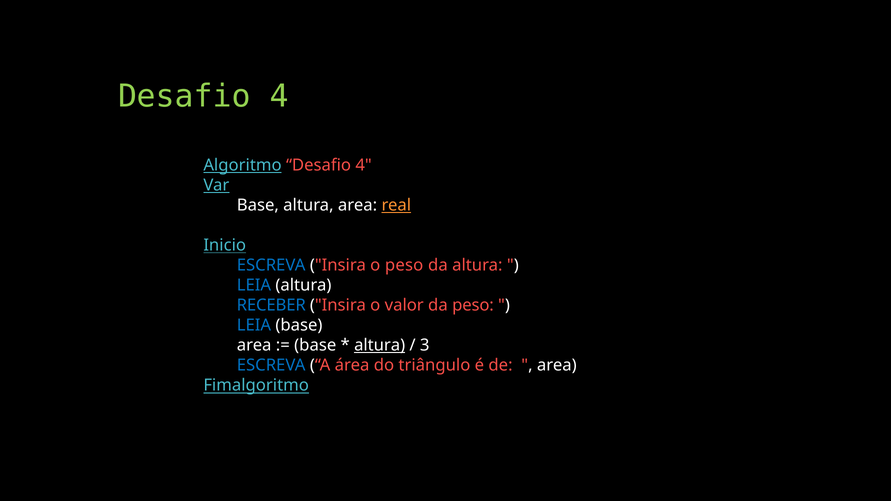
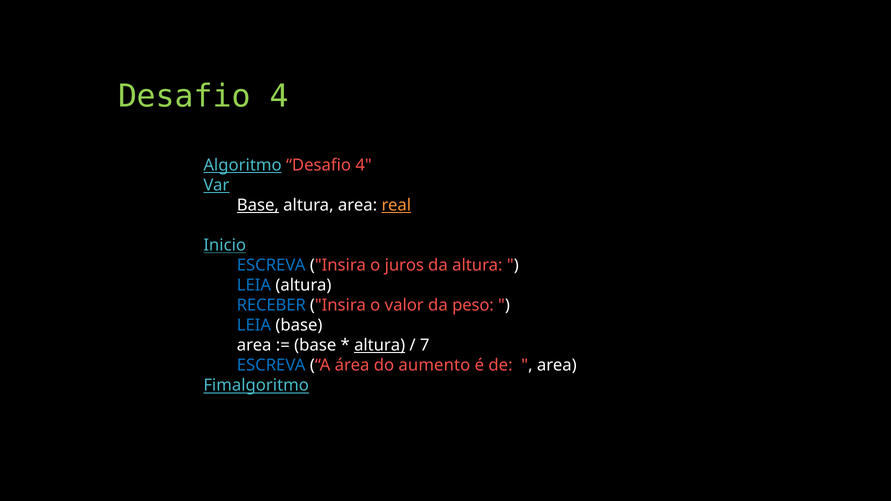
Base at (258, 205) underline: none -> present
o peso: peso -> juros
3: 3 -> 7
triângulo: triângulo -> aumento
